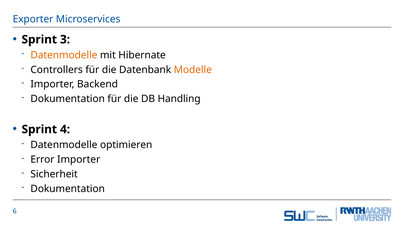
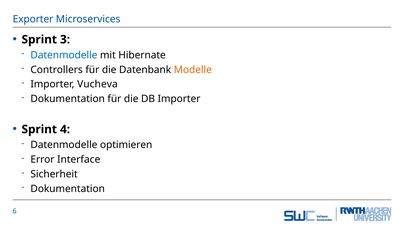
Datenmodelle at (64, 55) colour: orange -> blue
Backend: Backend -> Vucheva
DB Handling: Handling -> Importer
Error Importer: Importer -> Interface
